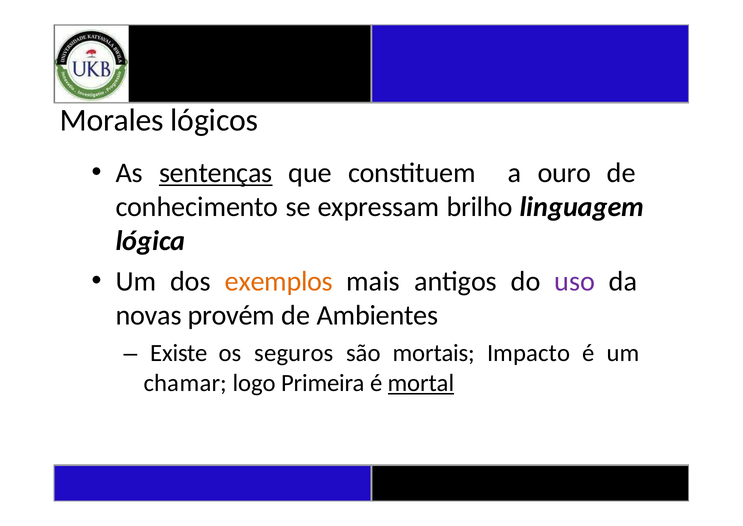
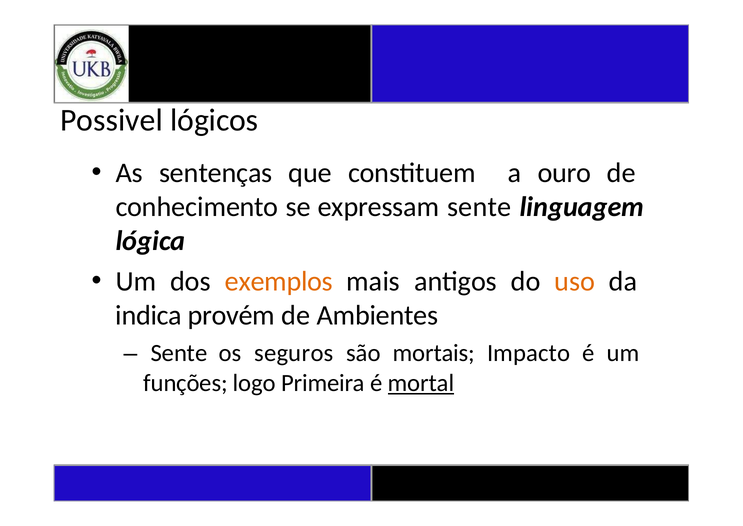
Morales: Morales -> Possivel
sentenças underline: present -> none
expressam brilho: brilho -> sente
uso colour: purple -> orange
novas: novas -> indica
Existe at (179, 353): Existe -> Sente
chamar: chamar -> funções
